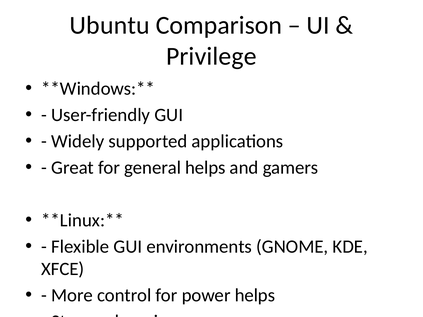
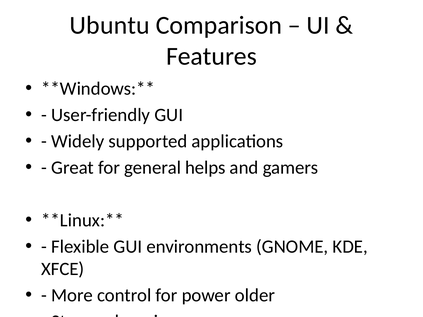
Privilege: Privilege -> Features
power helps: helps -> older
